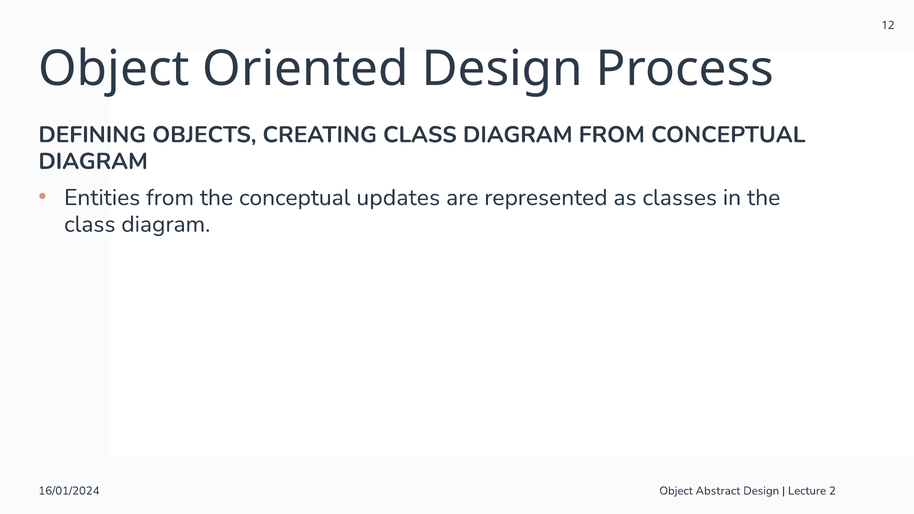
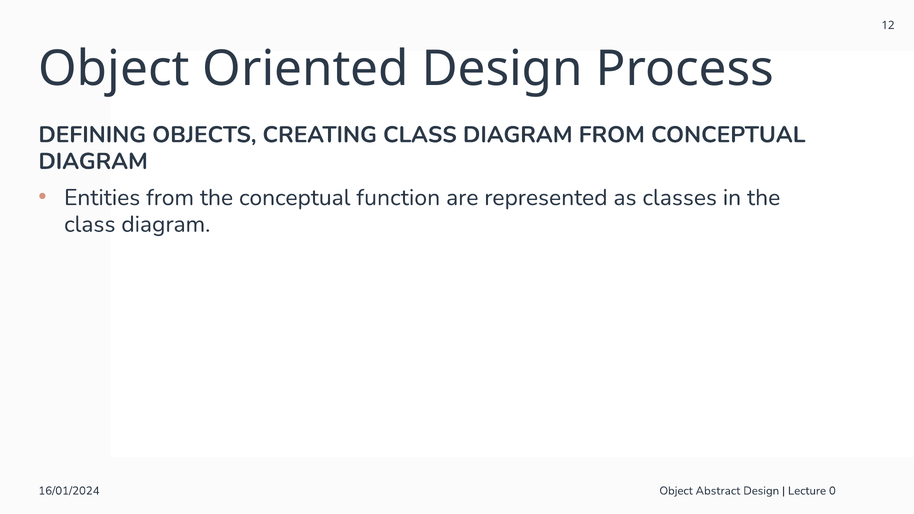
updates: updates -> function
2: 2 -> 0
